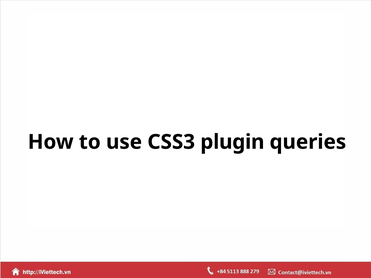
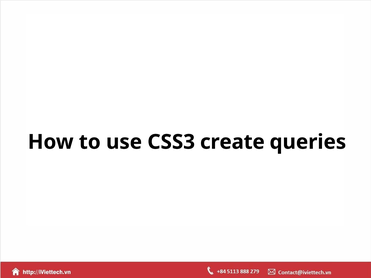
plugin: plugin -> create
